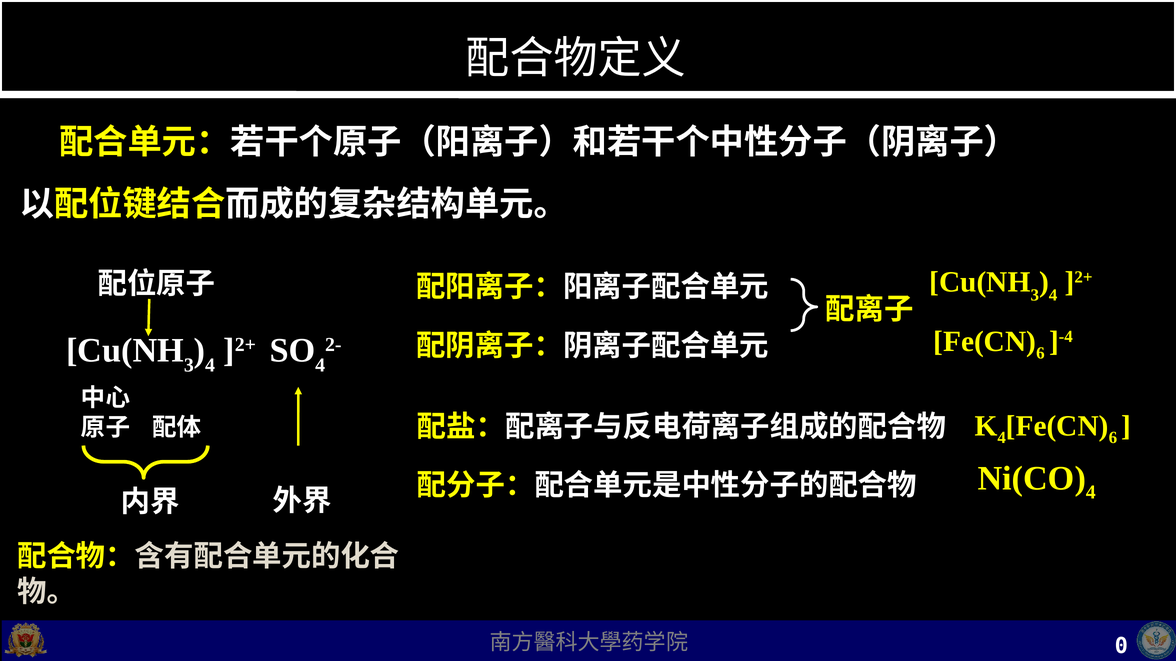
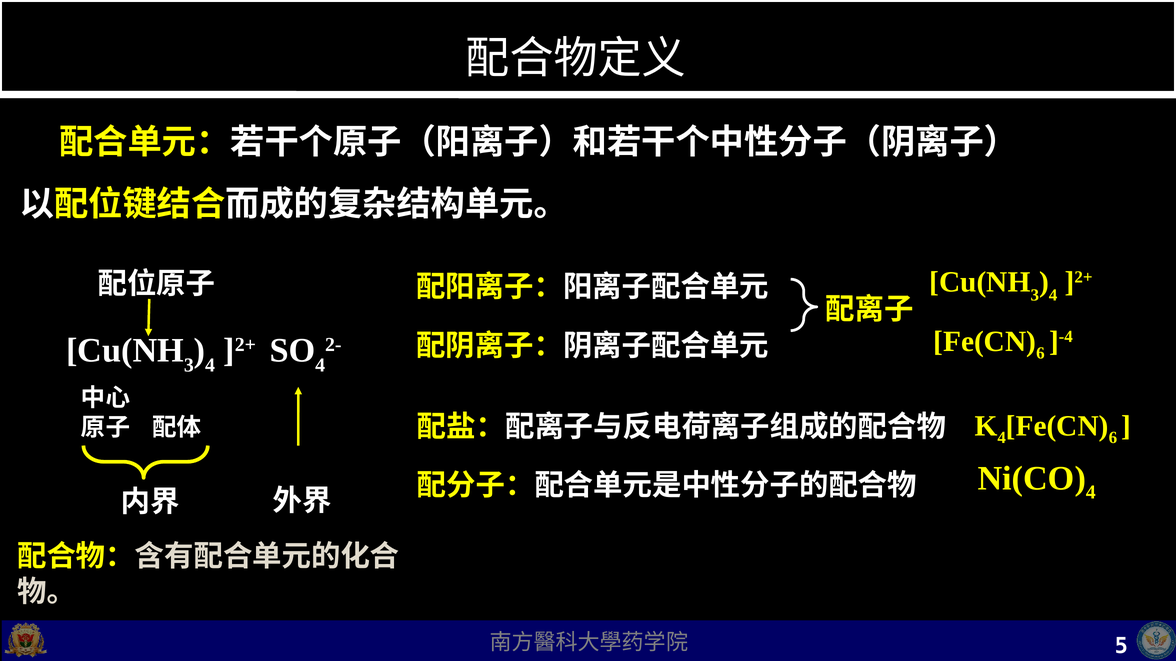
0: 0 -> 5
